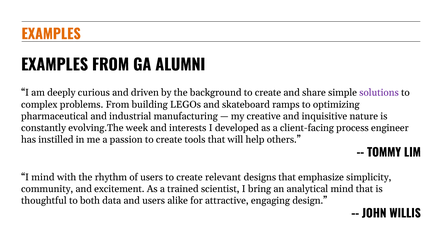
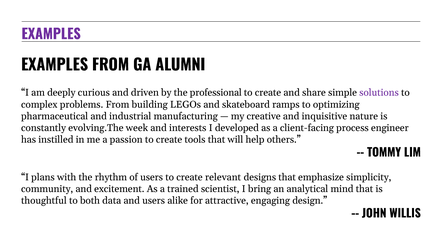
EXAMPLES at (51, 35) colour: orange -> purple
background: background -> professional
I mind: mind -> plans
